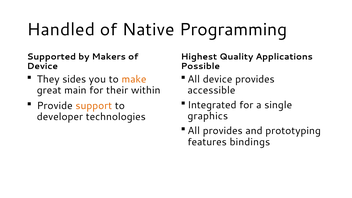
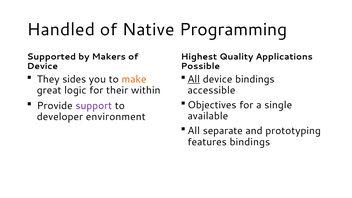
All at (194, 79) underline: none -> present
device provides: provides -> bindings
main: main -> logic
Integrated: Integrated -> Objectives
support colour: orange -> purple
graphics: graphics -> available
technologies: technologies -> environment
All provides: provides -> separate
